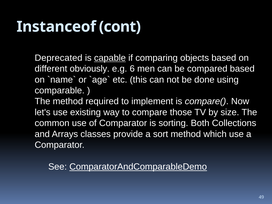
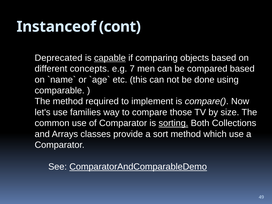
obviously: obviously -> concepts
6: 6 -> 7
existing: existing -> families
sorting underline: none -> present
